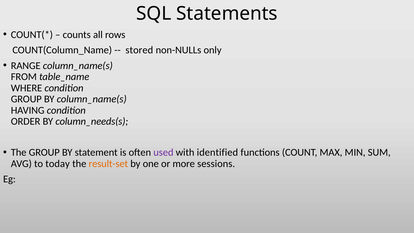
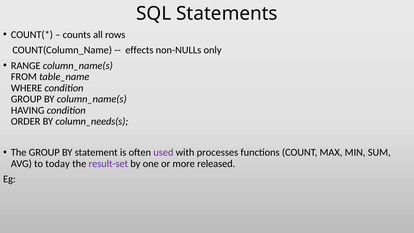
stored: stored -> effects
identified: identified -> processes
result-set colour: orange -> purple
sessions: sessions -> released
